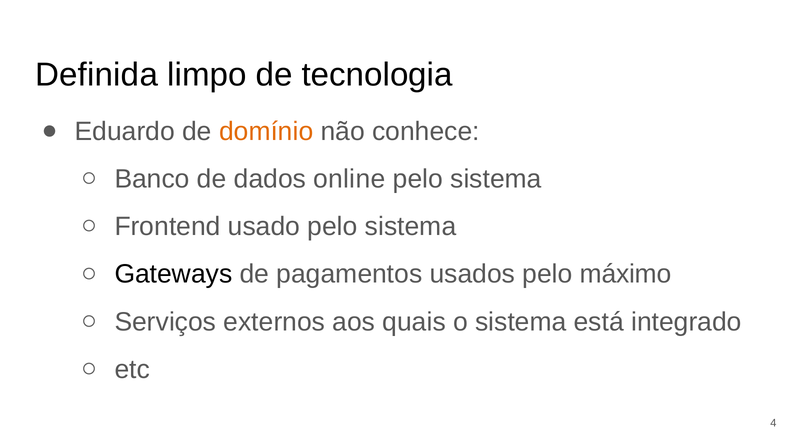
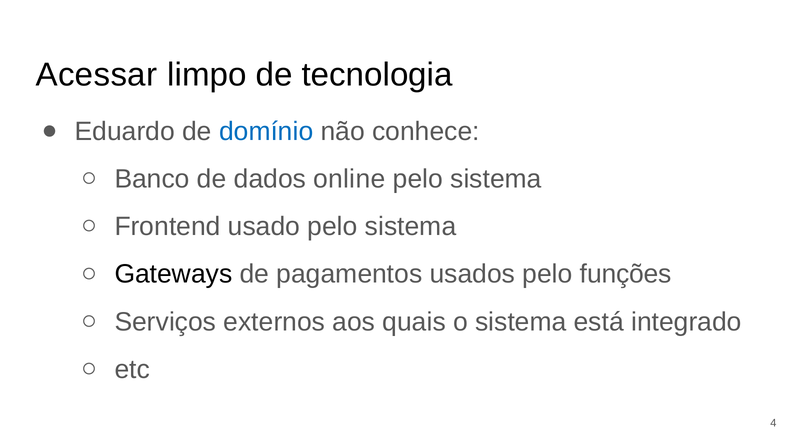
Definida: Definida -> Acessar
domínio colour: orange -> blue
máximo: máximo -> funções
